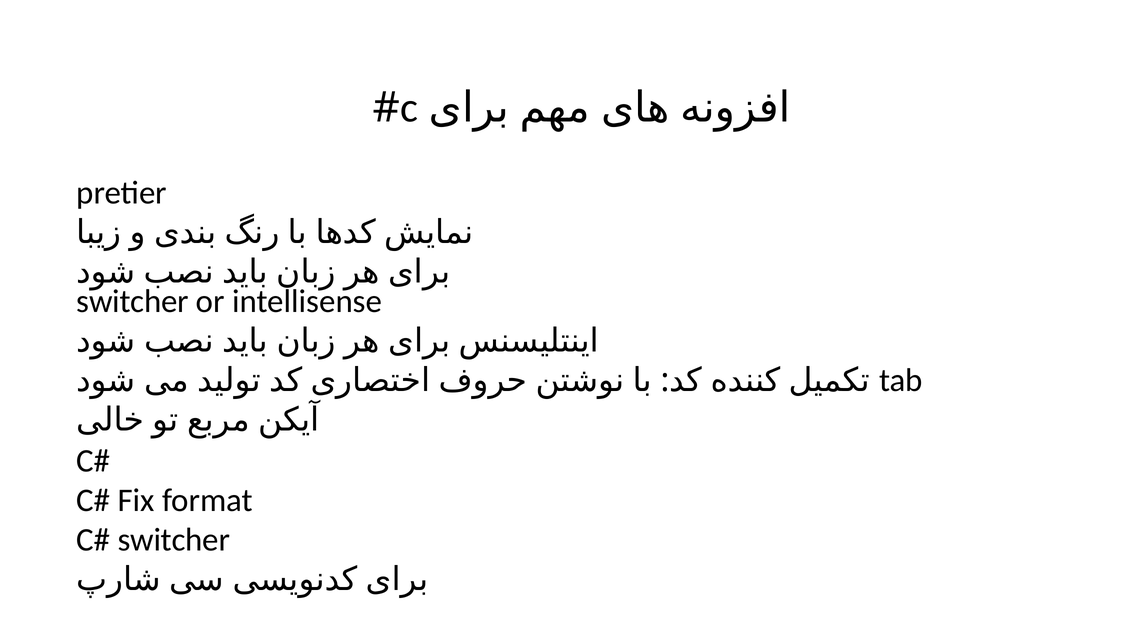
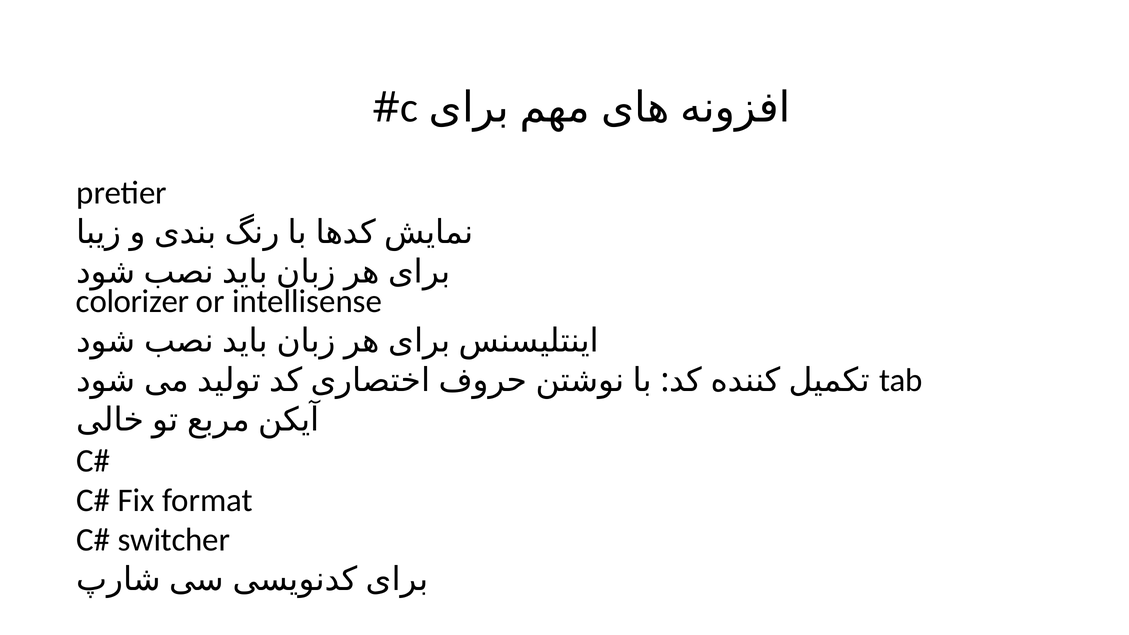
switcher at (133, 301): switcher -> colorizer
